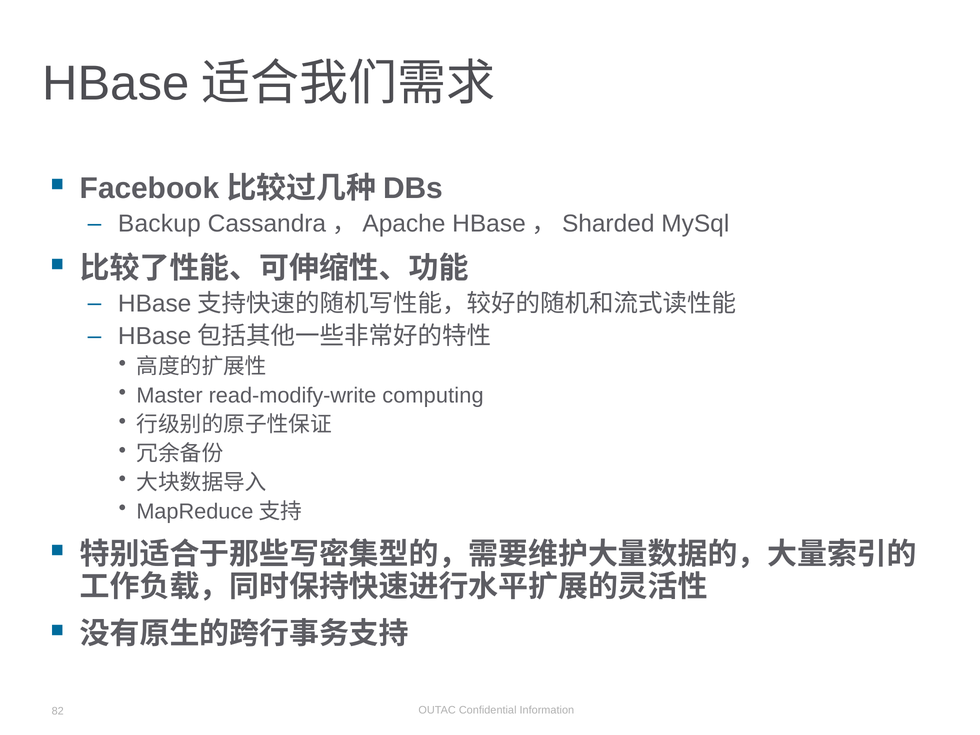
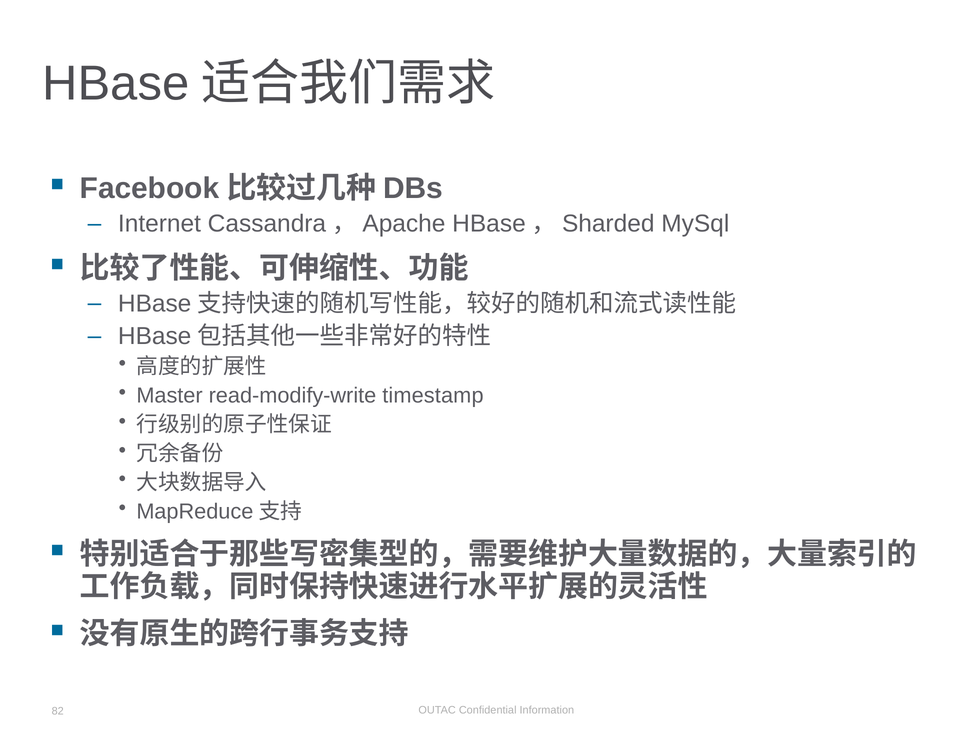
Backup: Backup -> Internet
computing: computing -> timestamp
